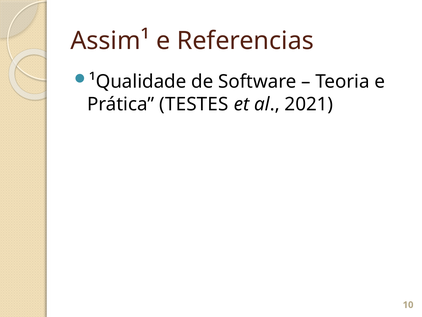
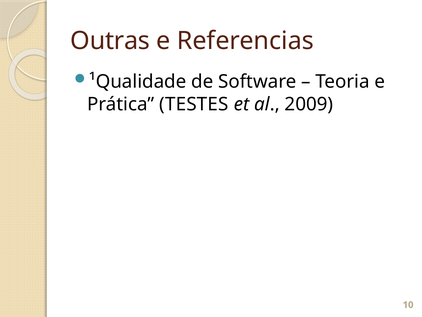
Assim¹: Assim¹ -> Outras
2021: 2021 -> 2009
